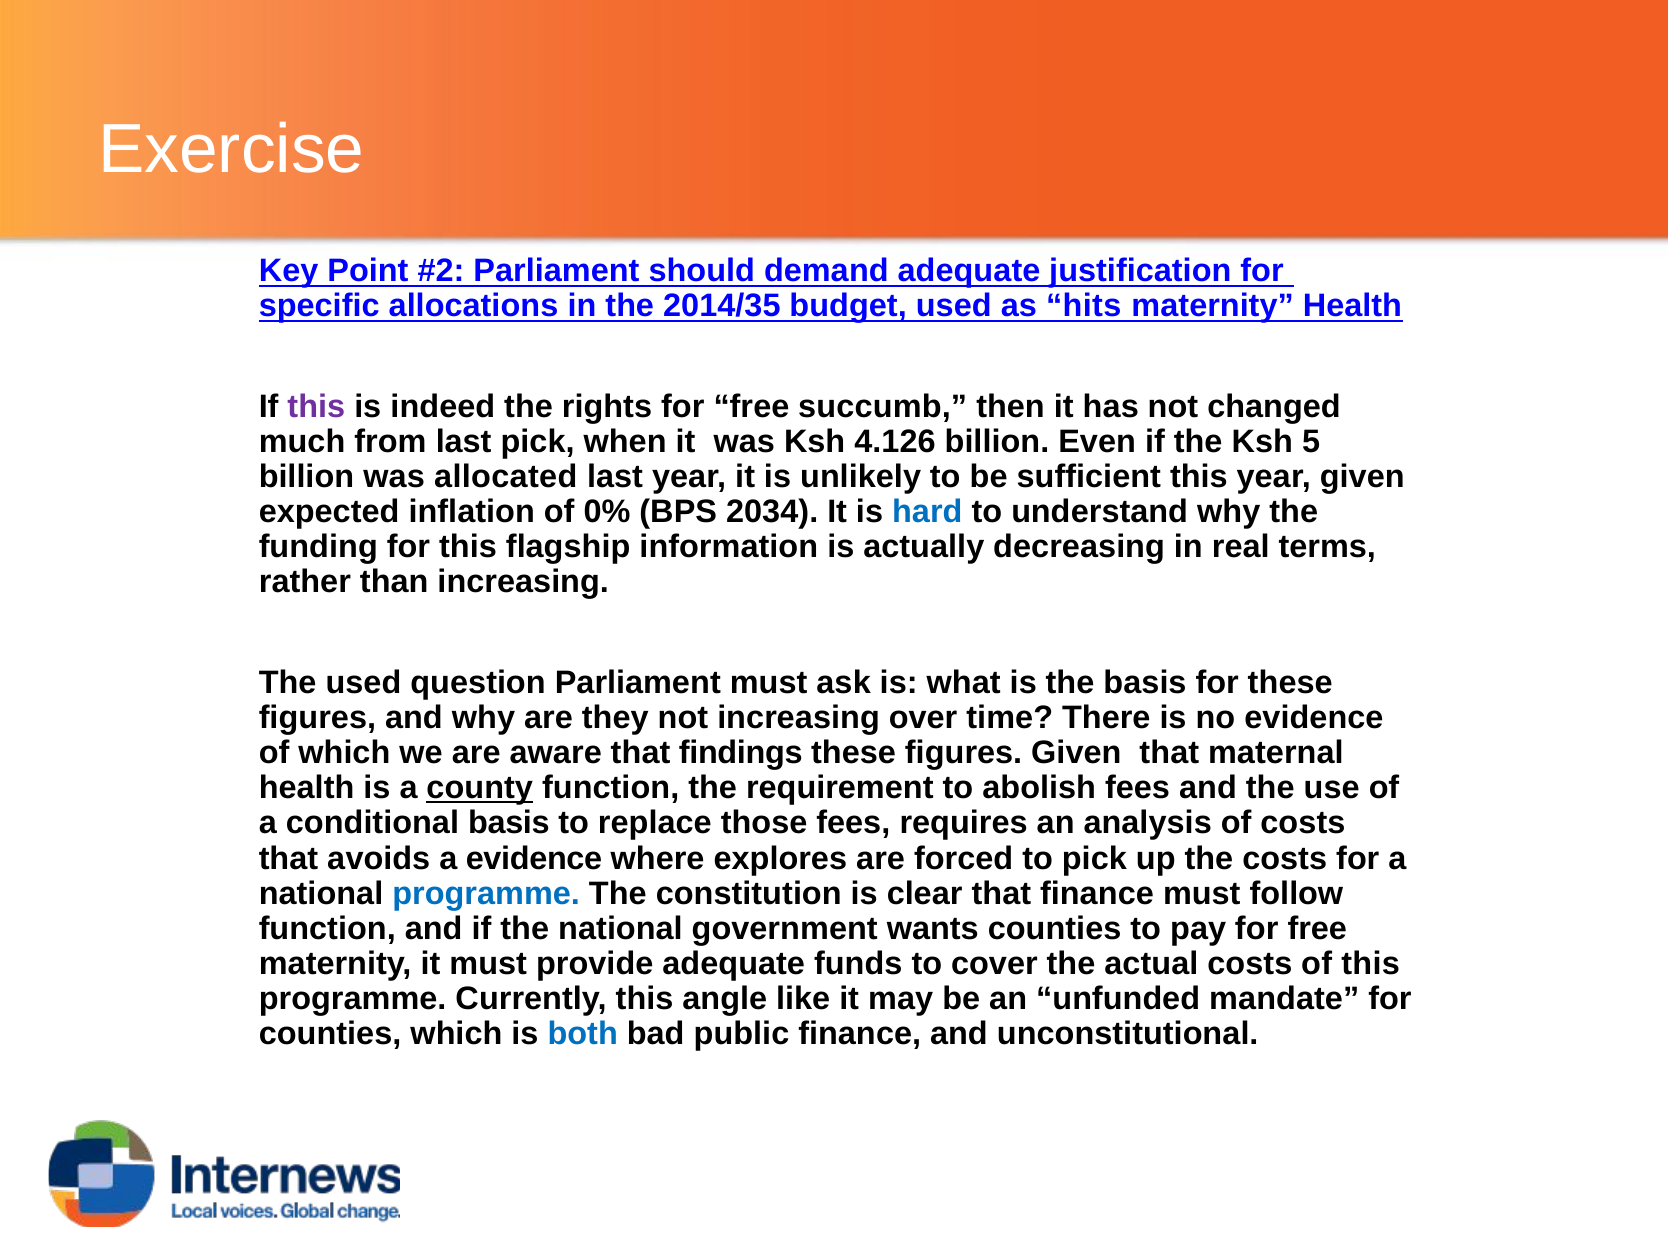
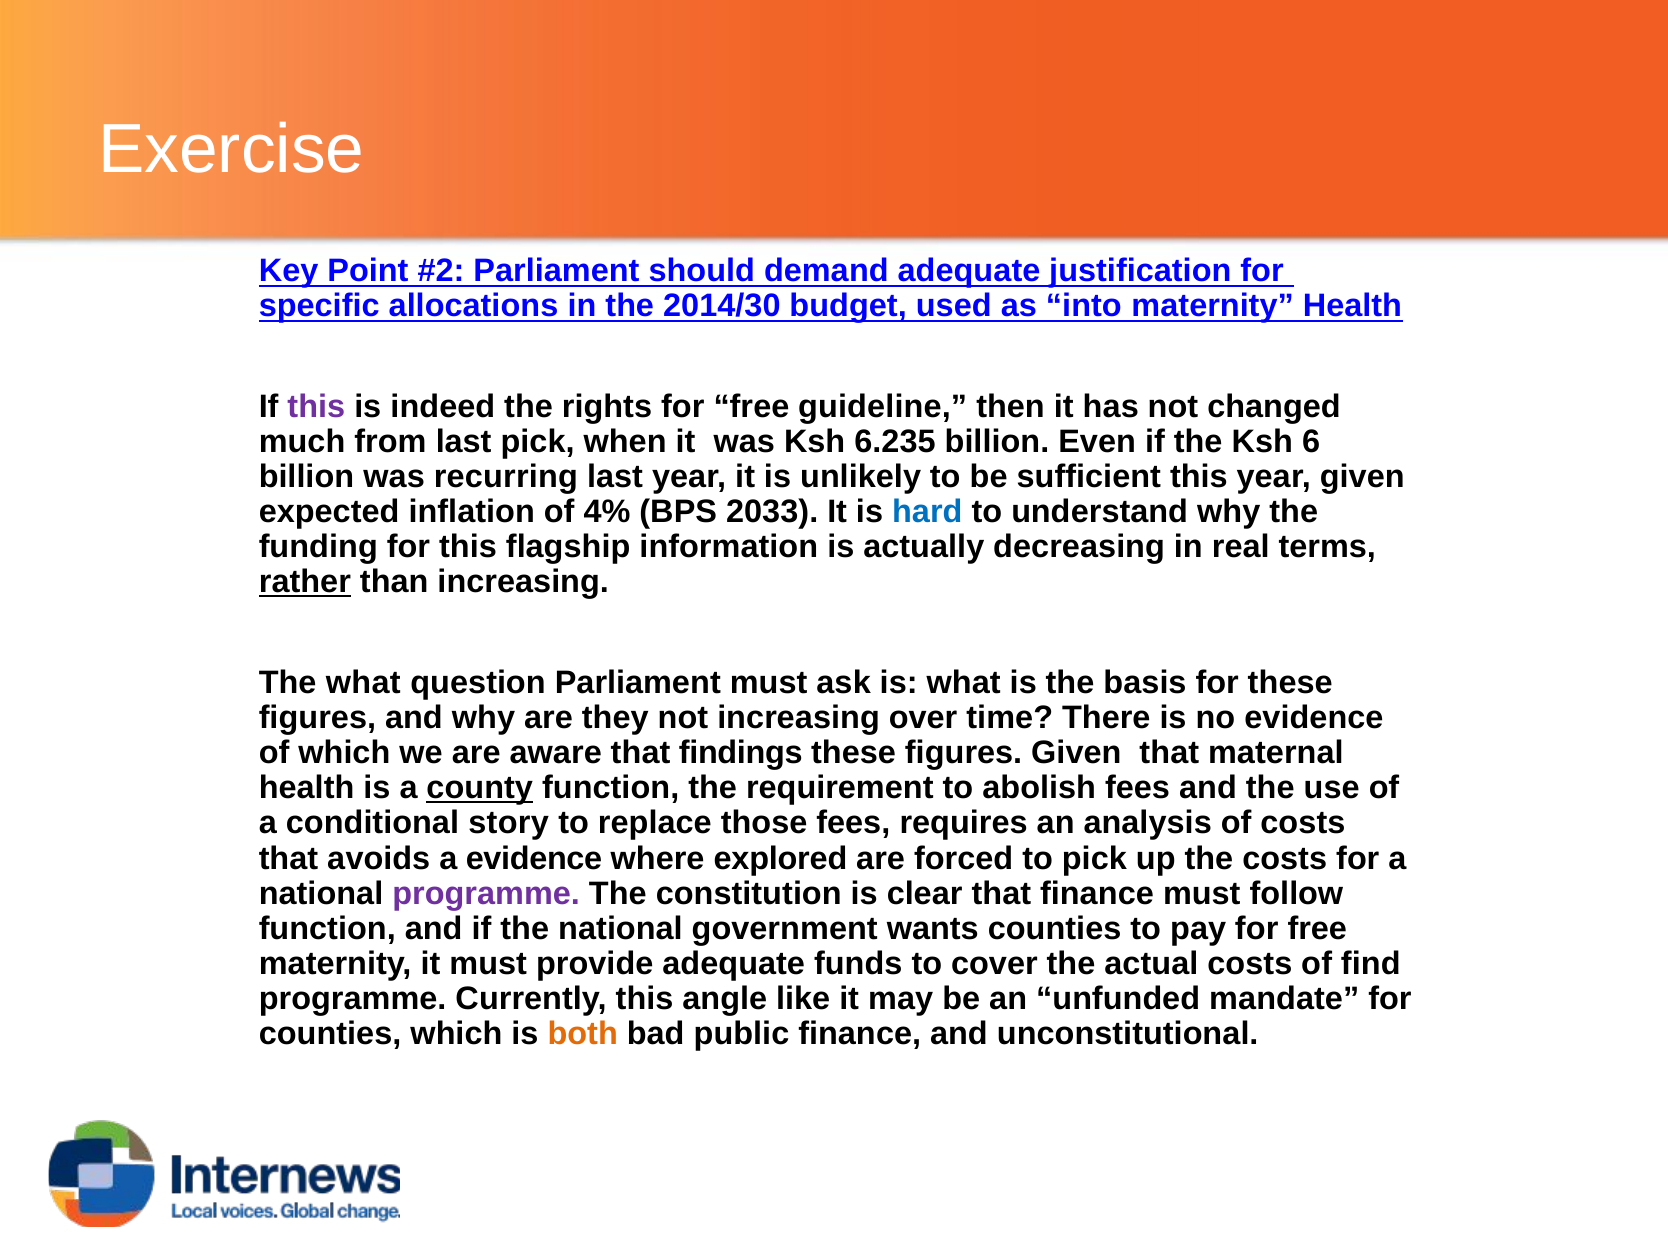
2014/35: 2014/35 -> 2014/30
hits: hits -> into
succumb: succumb -> guideline
4.126: 4.126 -> 6.235
5: 5 -> 6
allocated: allocated -> recurring
0%: 0% -> 4%
2034: 2034 -> 2033
rather underline: none -> present
The used: used -> what
conditional basis: basis -> story
explores: explores -> explored
programme at (486, 893) colour: blue -> purple
of this: this -> find
both colour: blue -> orange
